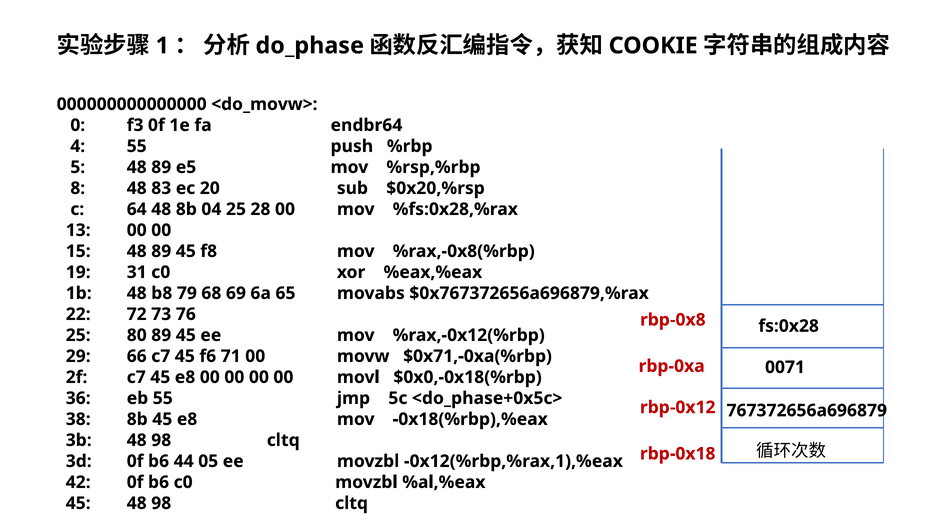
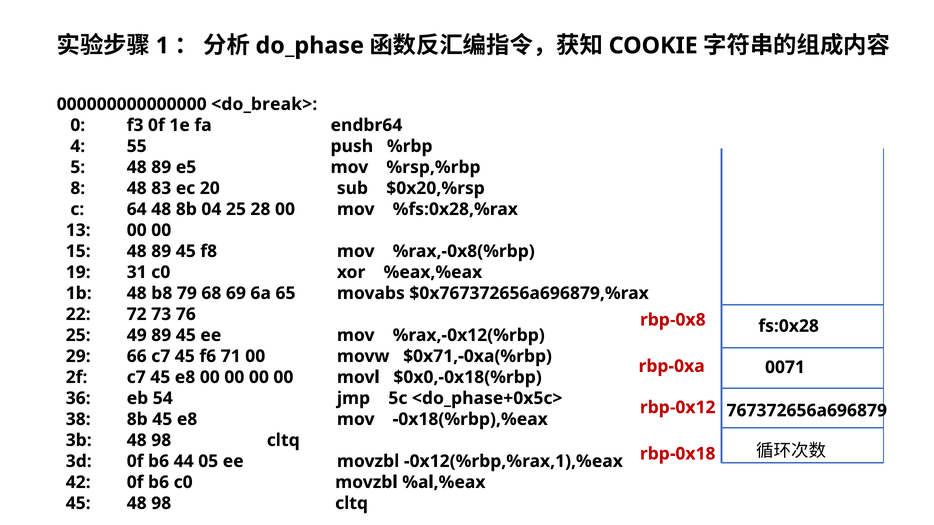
<do_movw>: <do_movw> -> <do_break>
80: 80 -> 49
eb 55: 55 -> 54
